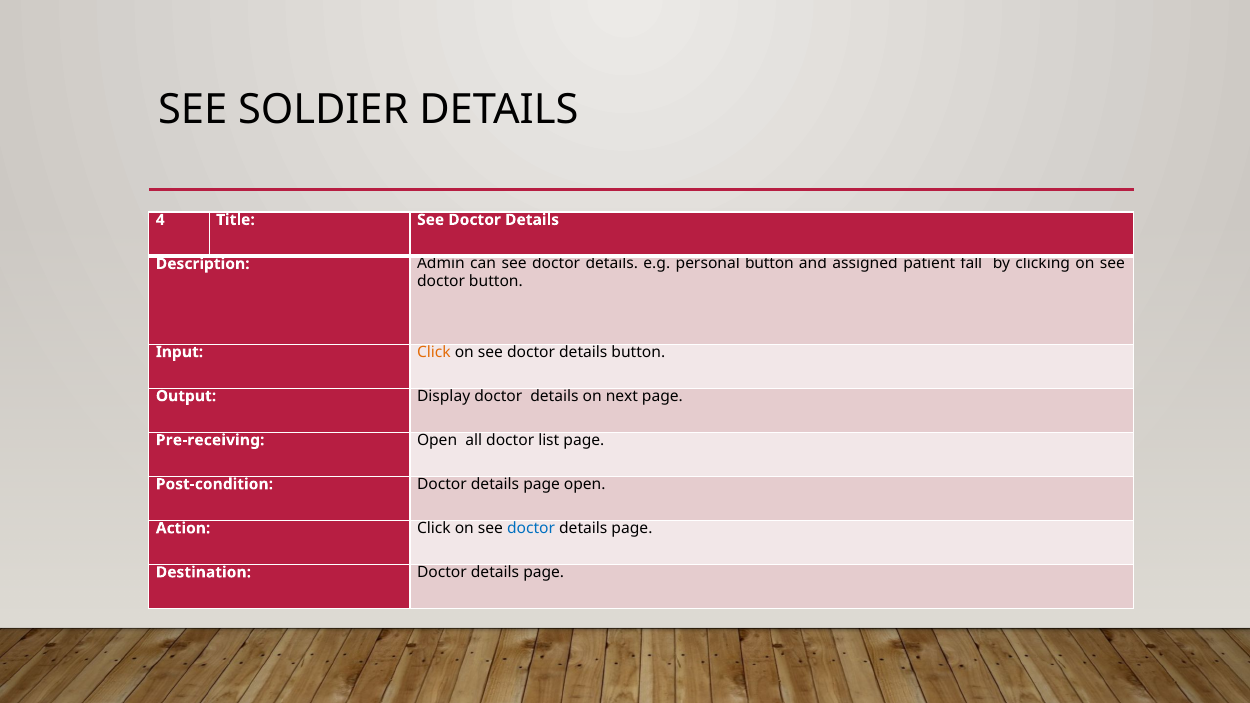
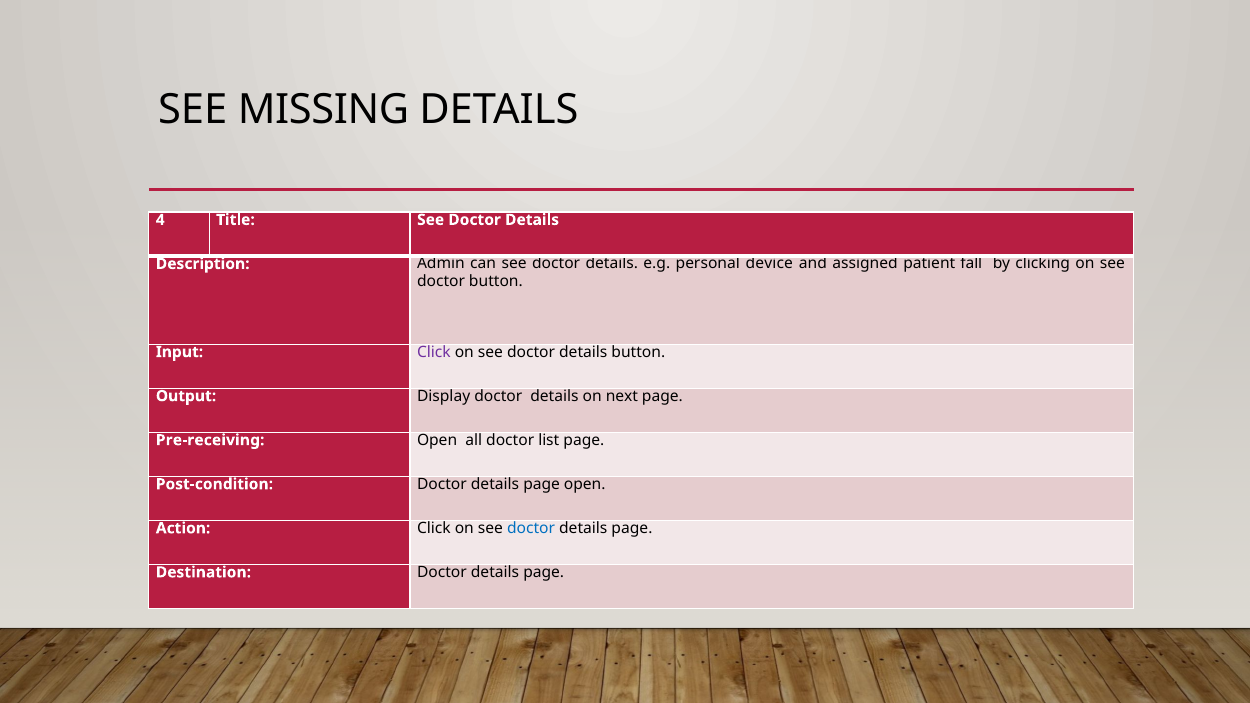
SOLDIER: SOLDIER -> MISSING
personal button: button -> device
Click at (434, 352) colour: orange -> purple
